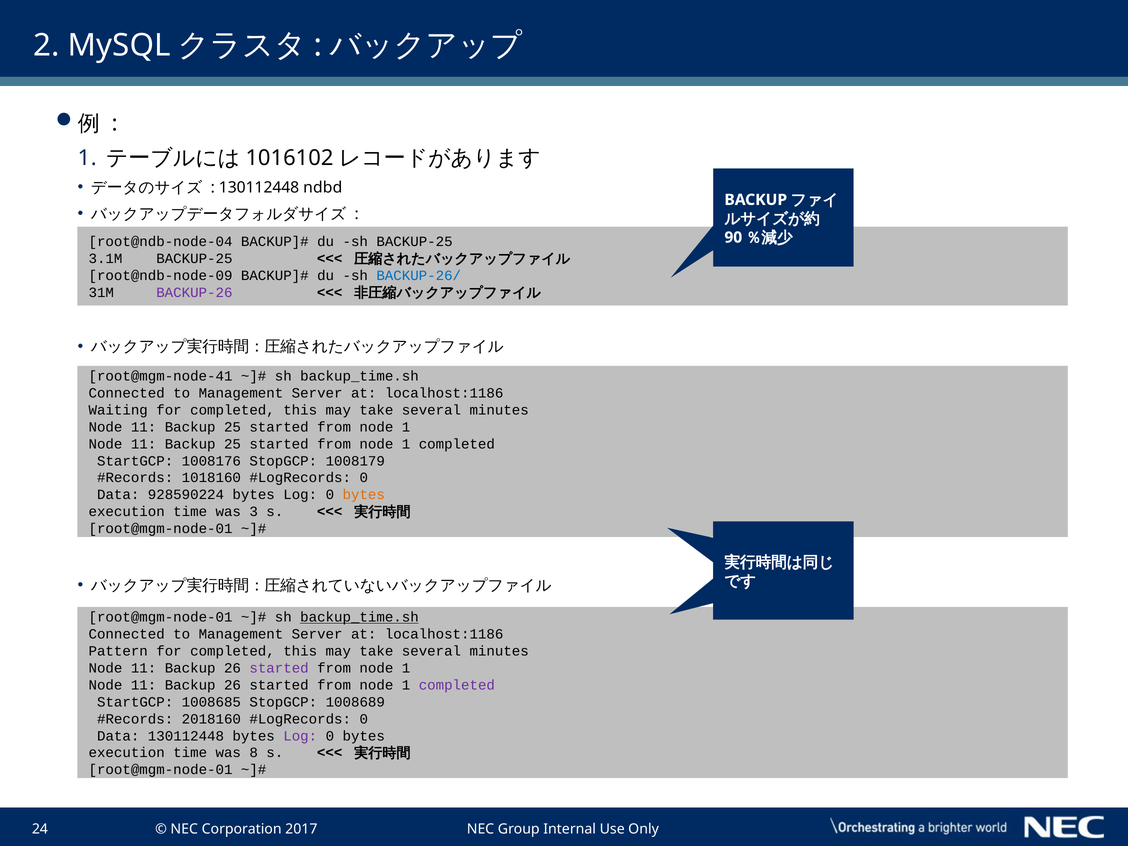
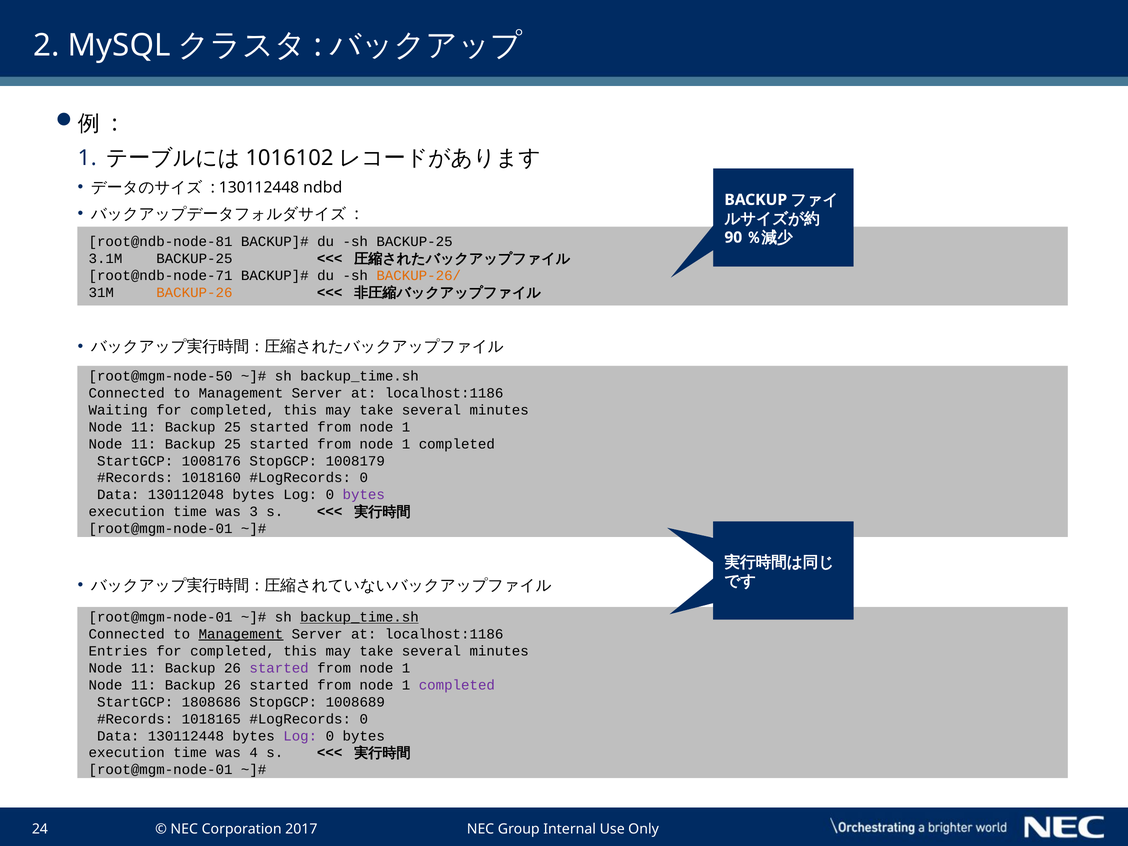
root@ndb-node-04: root@ndb-node-04 -> root@ndb-node-81
root@ndb-node-09: root@ndb-node-09 -> root@ndb-node-71
BACKUP-26/ colour: blue -> orange
BACKUP-26 colour: purple -> orange
root@mgm-node-41: root@mgm-node-41 -> root@mgm-node-50
928590224: 928590224 -> 130112048
bytes at (364, 495) colour: orange -> purple
Management at (241, 634) underline: none -> present
Pattern: Pattern -> Entries
1008685: 1008685 -> 1808686
2018160: 2018160 -> 1018165
8: 8 -> 4
